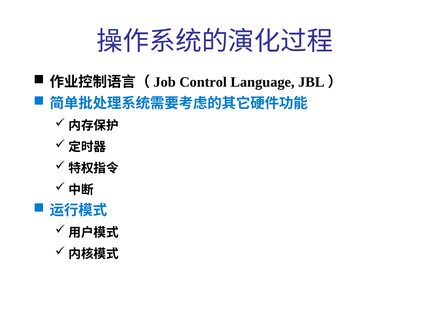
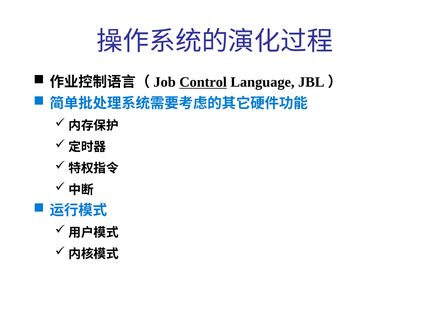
Control underline: none -> present
